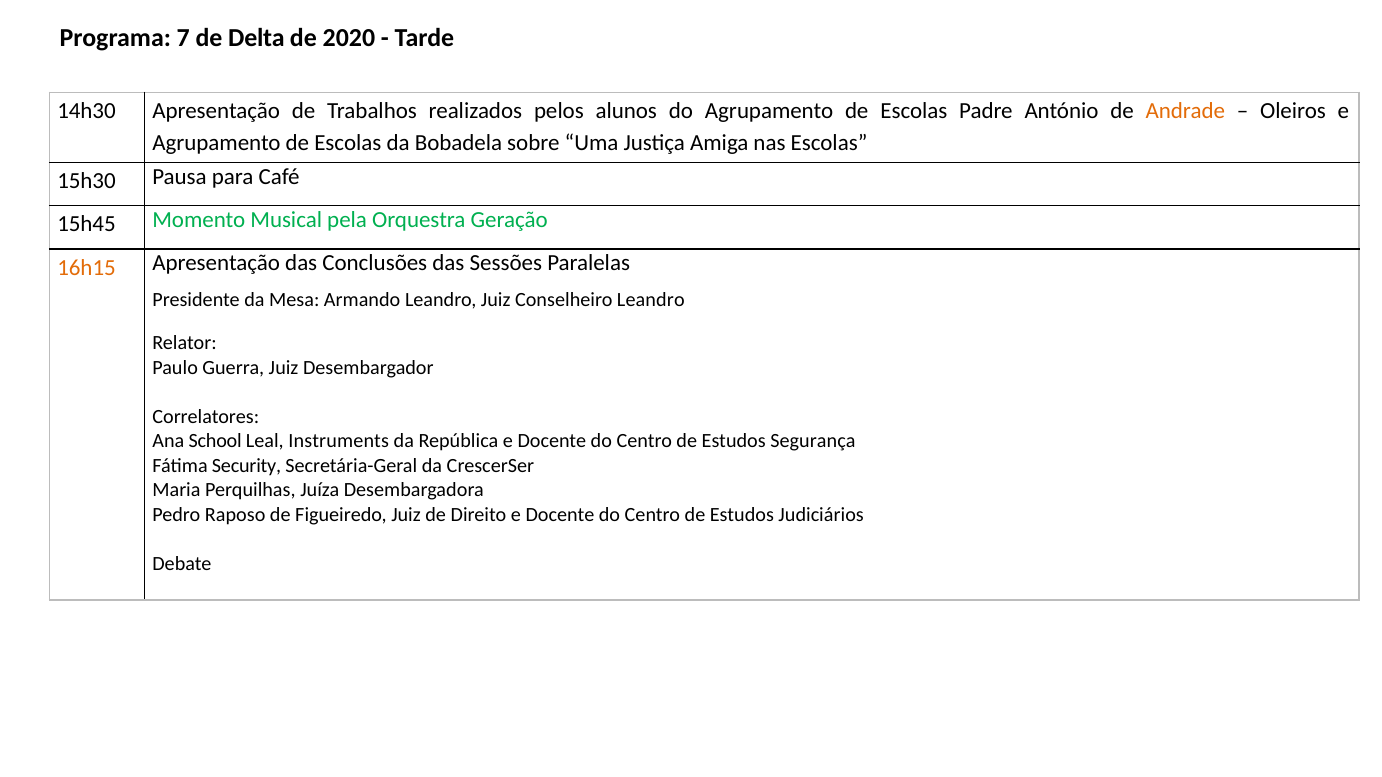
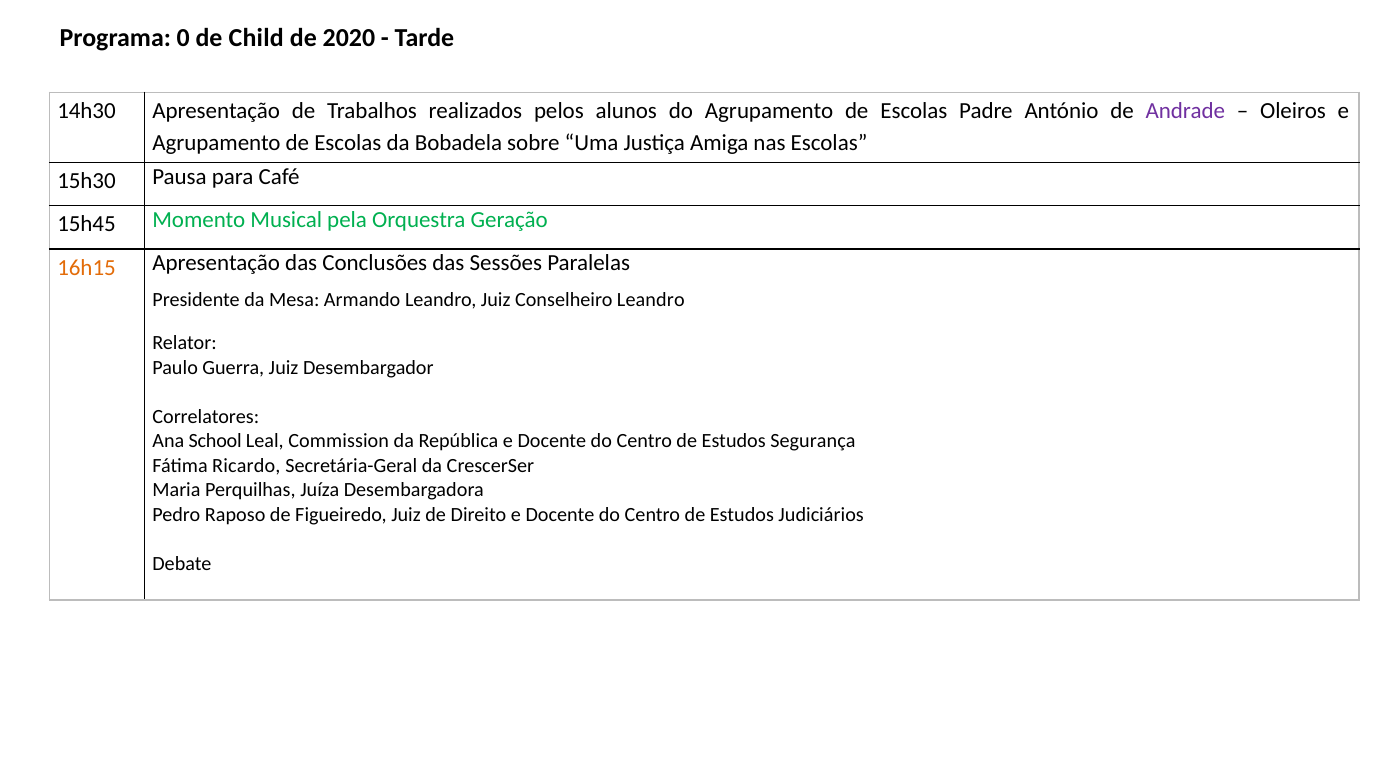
7: 7 -> 0
Delta: Delta -> Child
Andrade colour: orange -> purple
Instruments: Instruments -> Commission
Security: Security -> Ricardo
